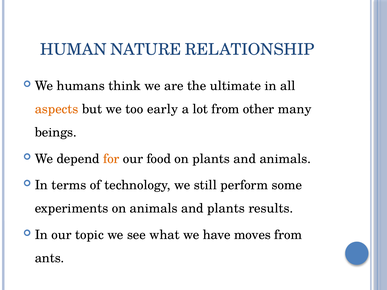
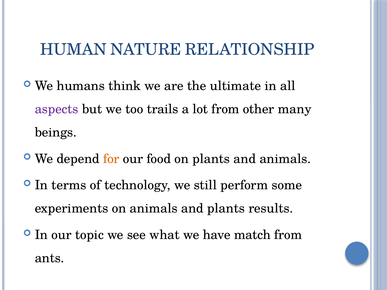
aspects colour: orange -> purple
early: early -> trails
moves: moves -> match
